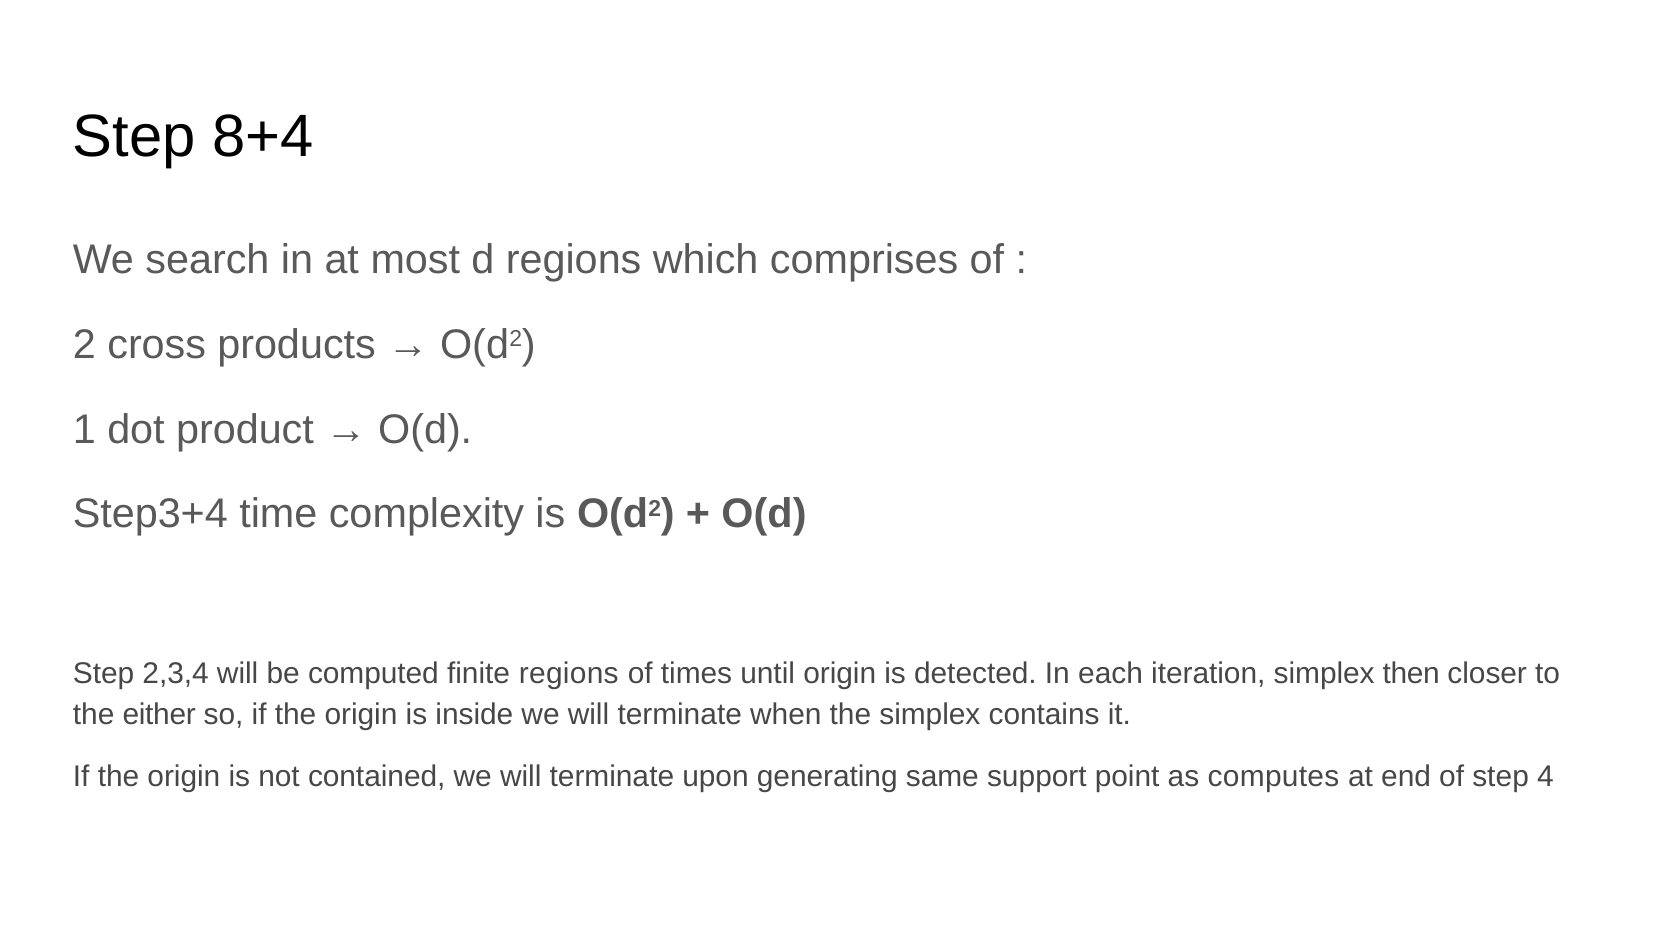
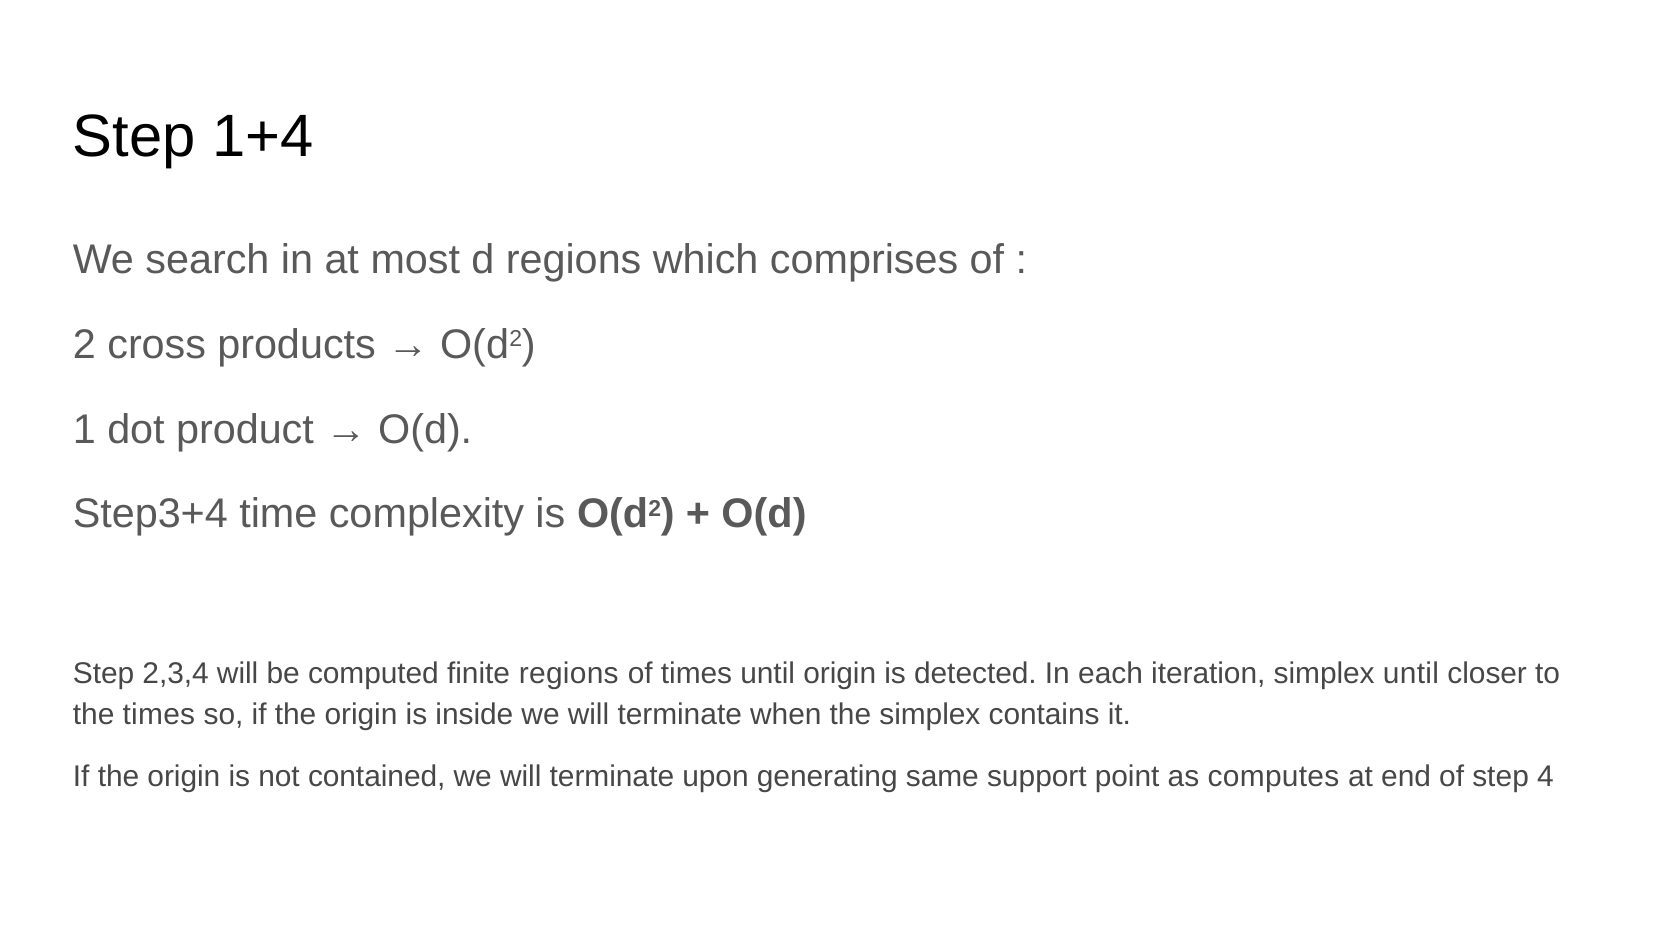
8+4: 8+4 -> 1+4
simplex then: then -> until
the either: either -> times
